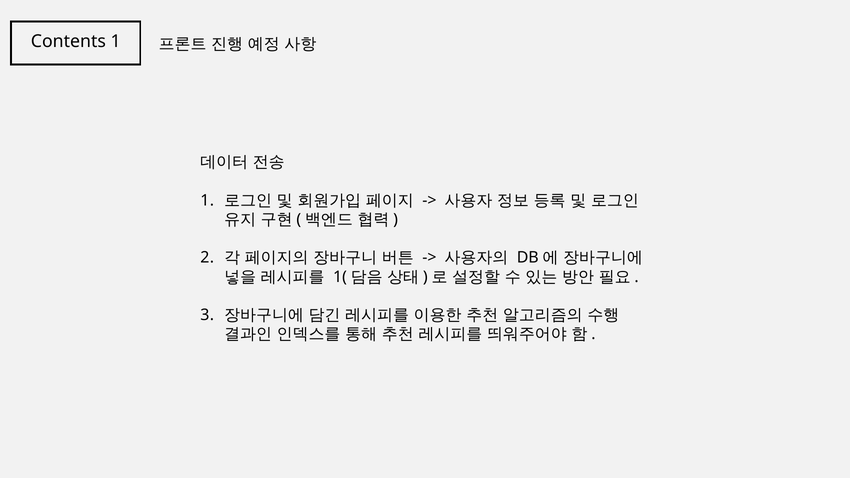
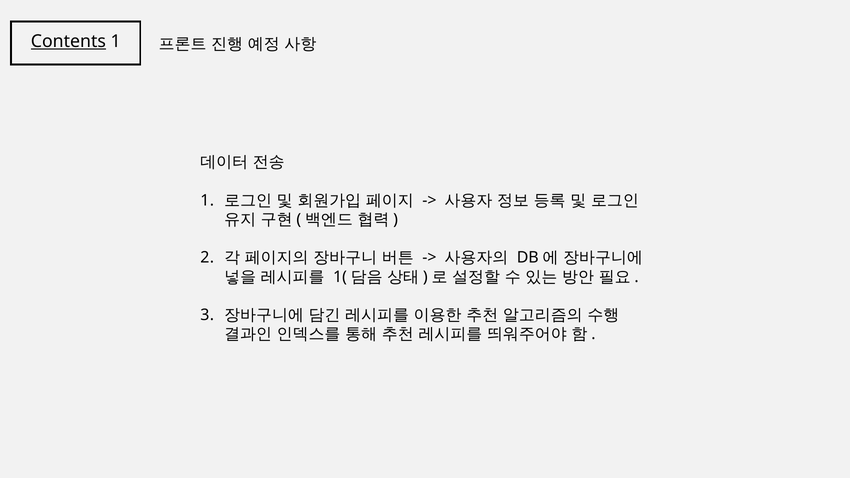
Contents underline: none -> present
